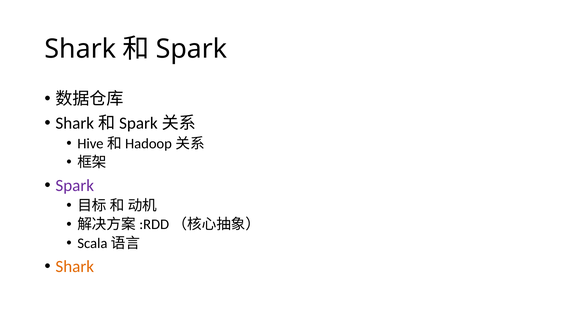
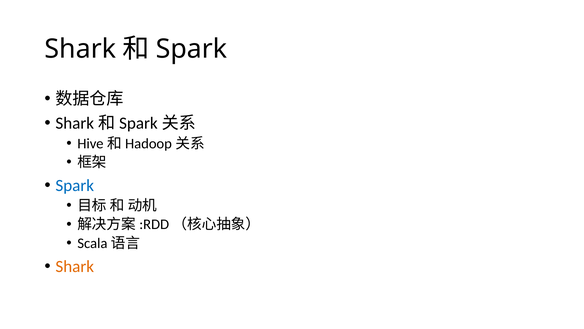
Spark at (75, 185) colour: purple -> blue
